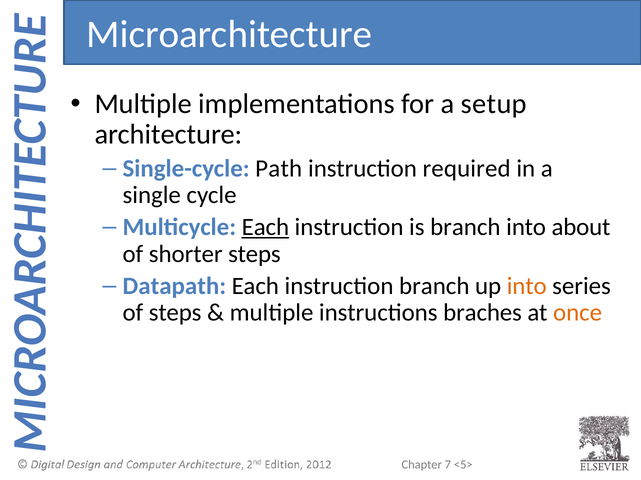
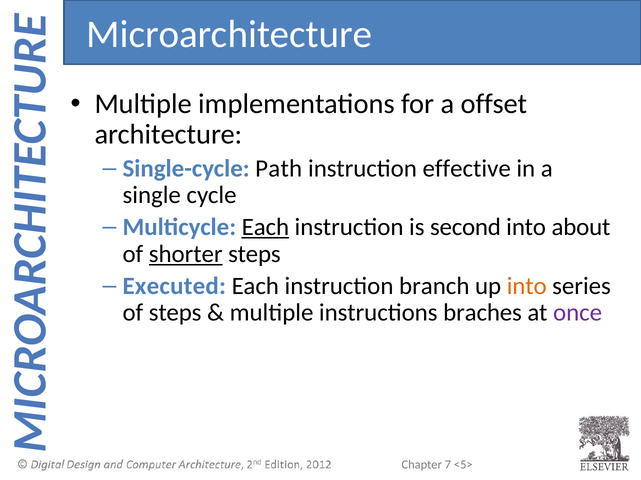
setup: setup -> offset
required: required -> effective
is branch: branch -> second
shorter underline: none -> present
Datapath: Datapath -> Executed
once colour: orange -> purple
